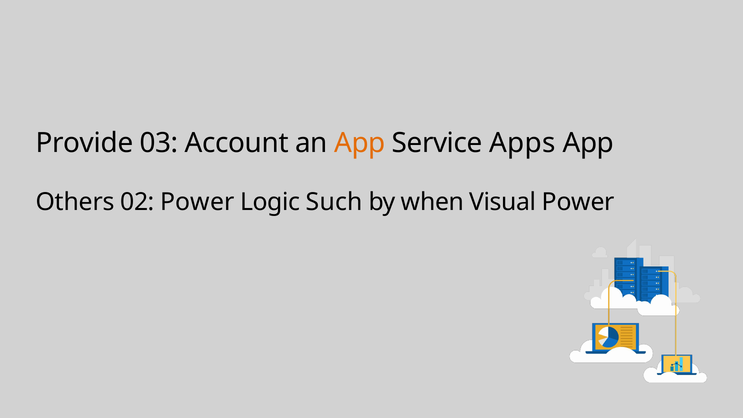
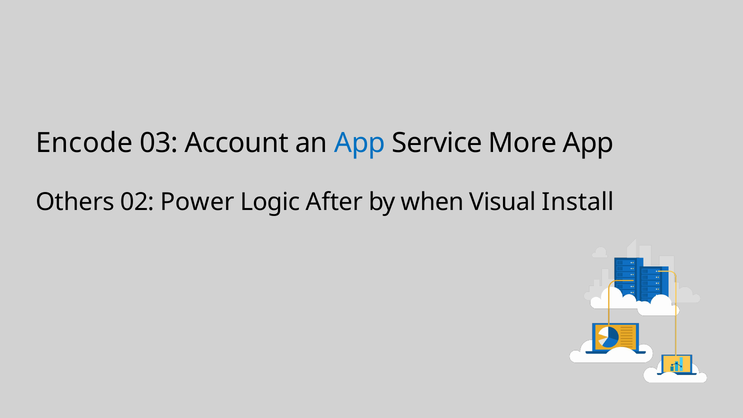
Provide: Provide -> Encode
App at (360, 143) colour: orange -> blue
Apps: Apps -> More
Such: Such -> After
Visual Power: Power -> Install
